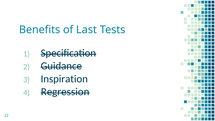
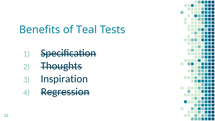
Last: Last -> Teal
Guidance: Guidance -> Thoughts
